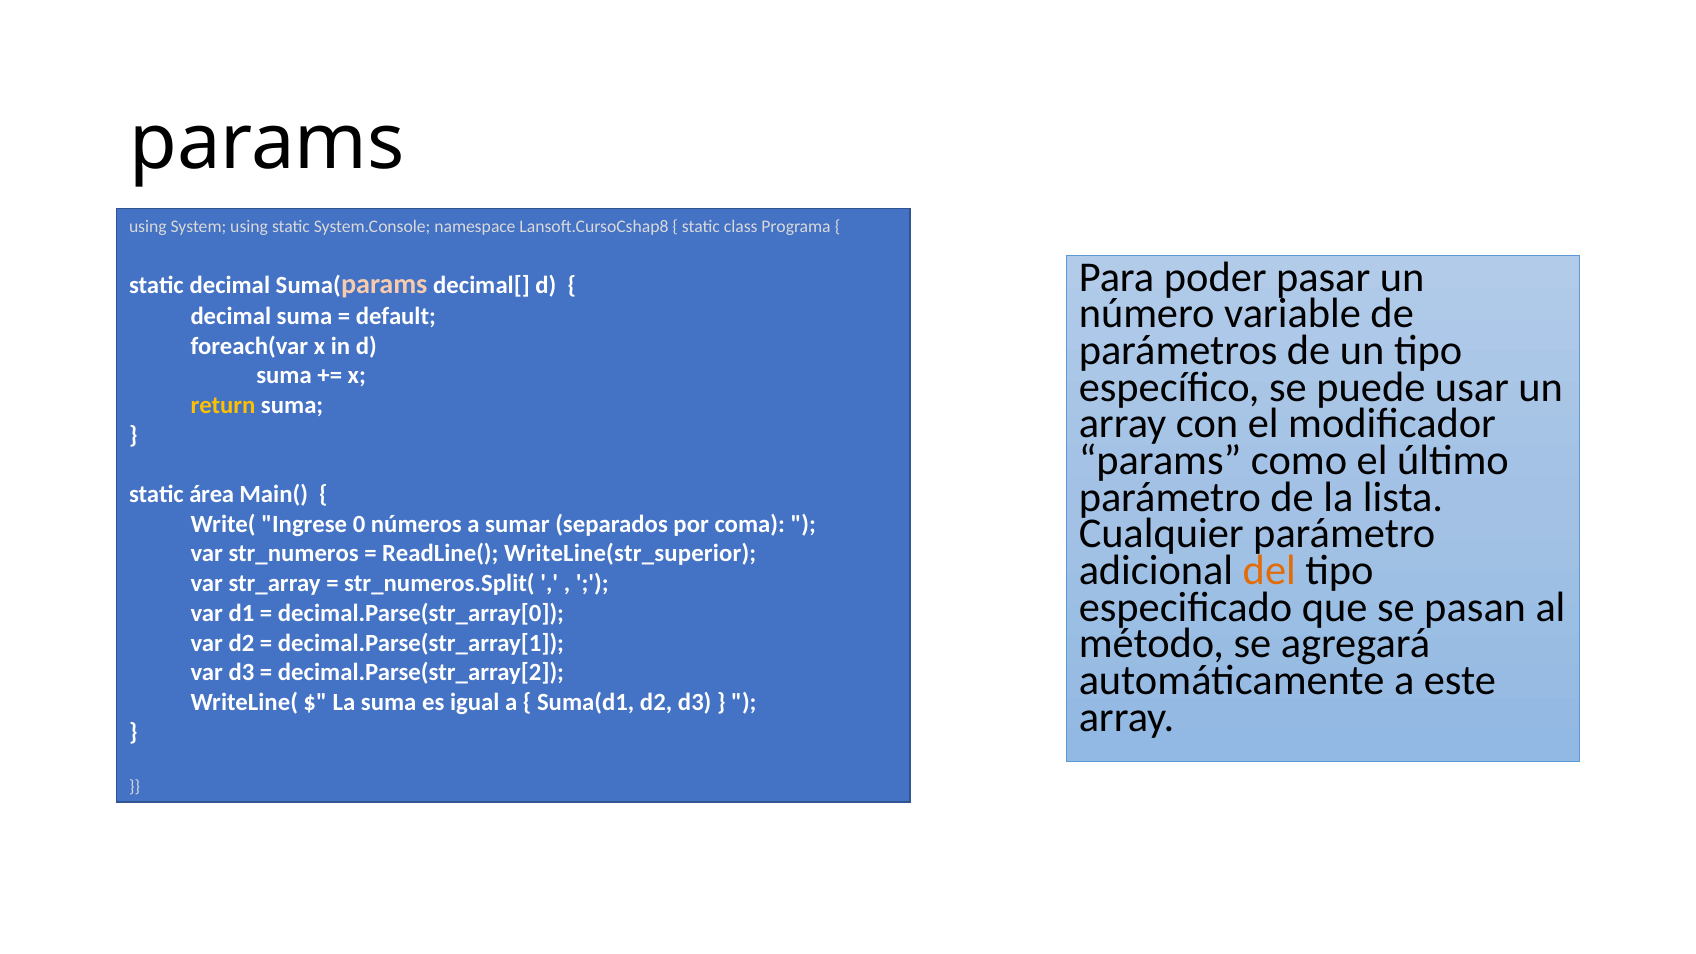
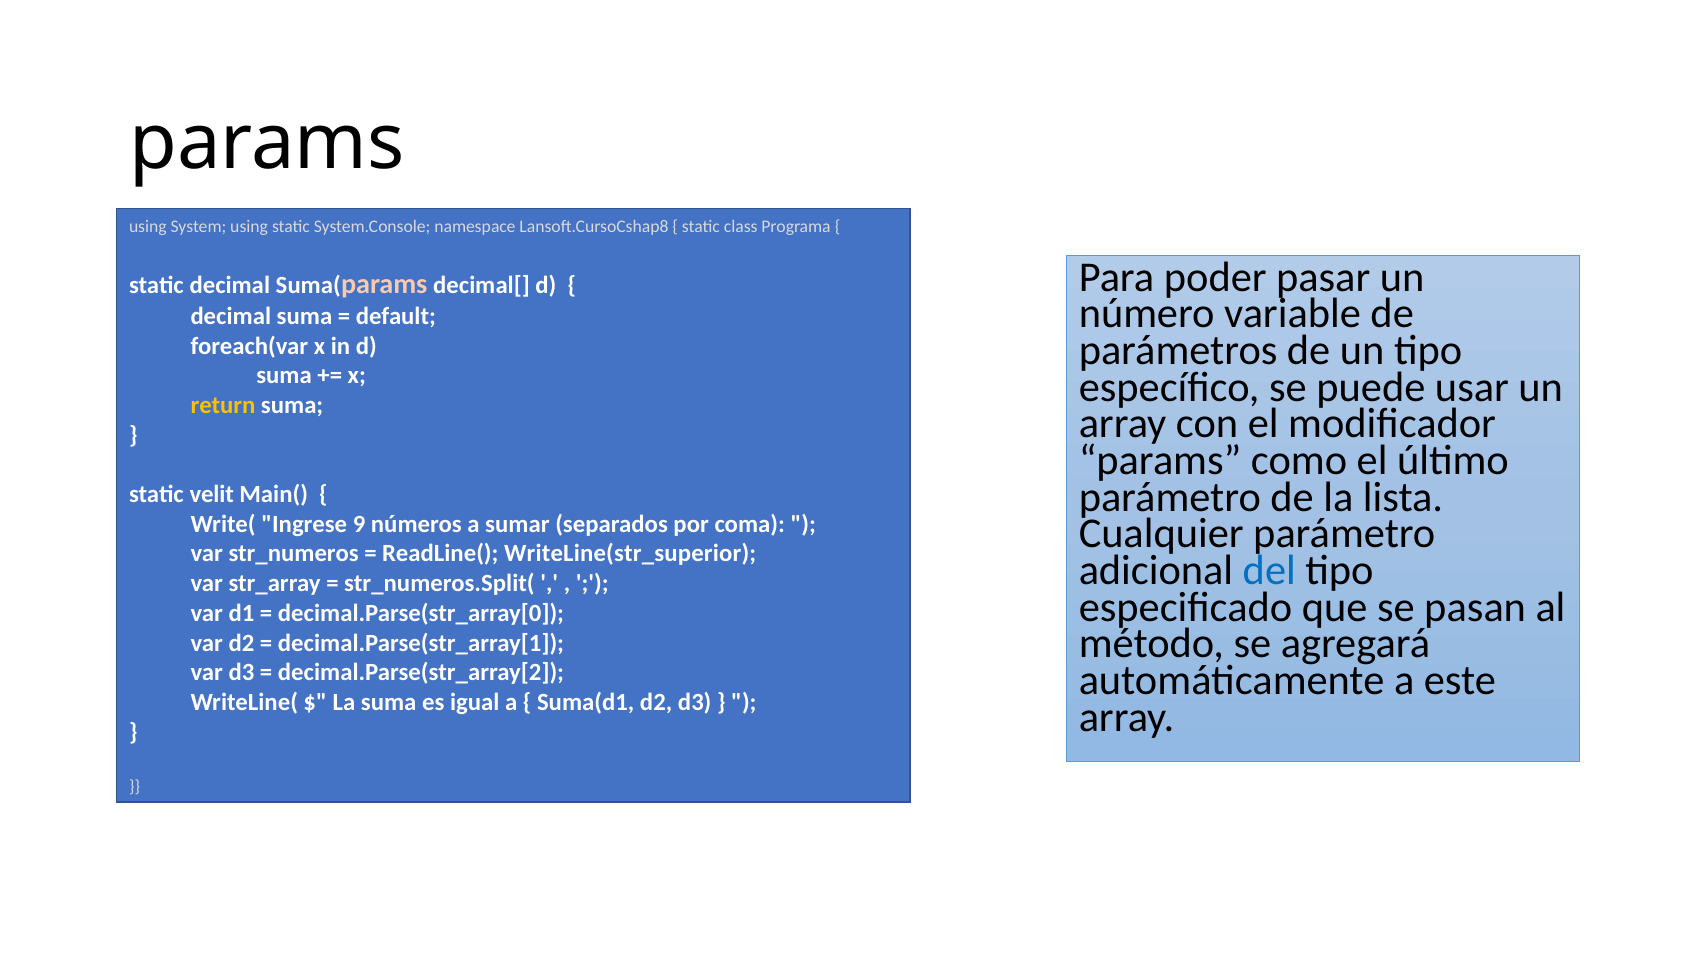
área: área -> velit
0: 0 -> 9
del colour: orange -> blue
